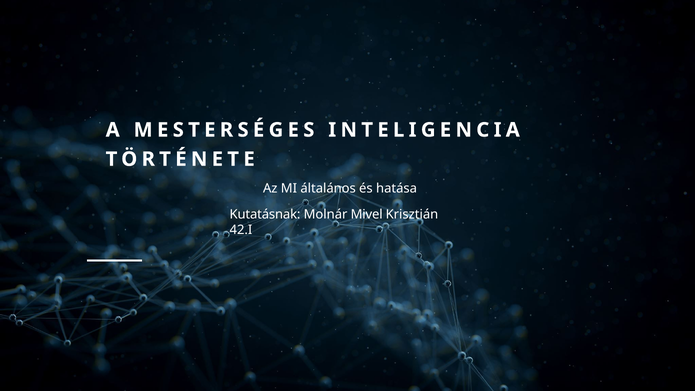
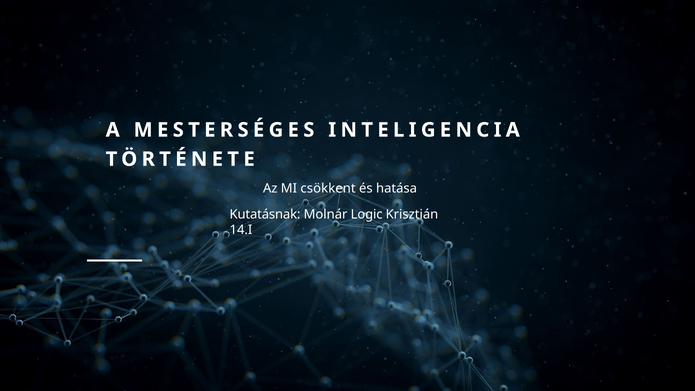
általános: általános -> csökkent
Mivel: Mivel -> Logic
42.I: 42.I -> 14.I
